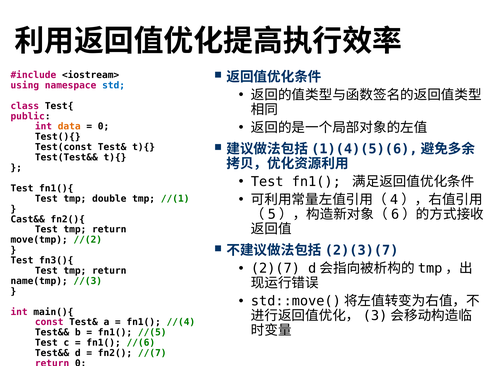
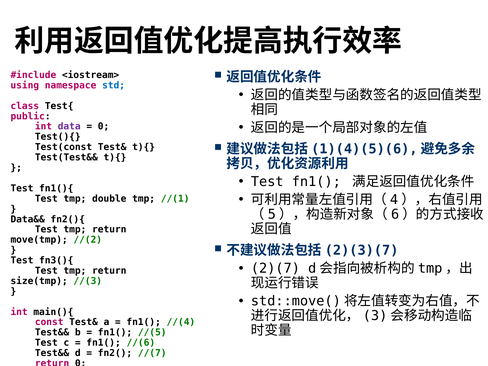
data colour: orange -> purple
Cast&&: Cast&& -> Data&&
name(tmp: name(tmp -> size(tmp
